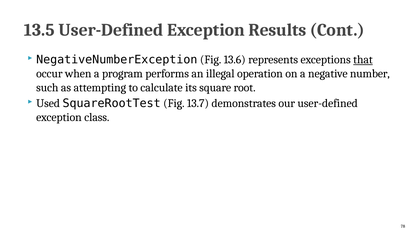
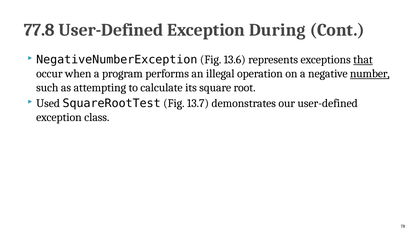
13.5: 13.5 -> 77.8
Results: Results -> During
number underline: none -> present
